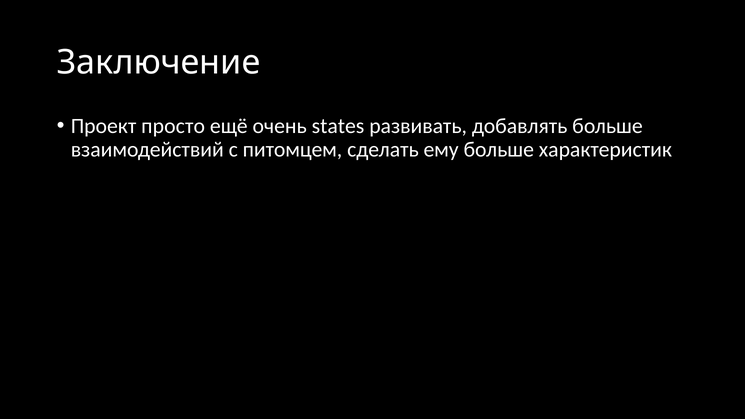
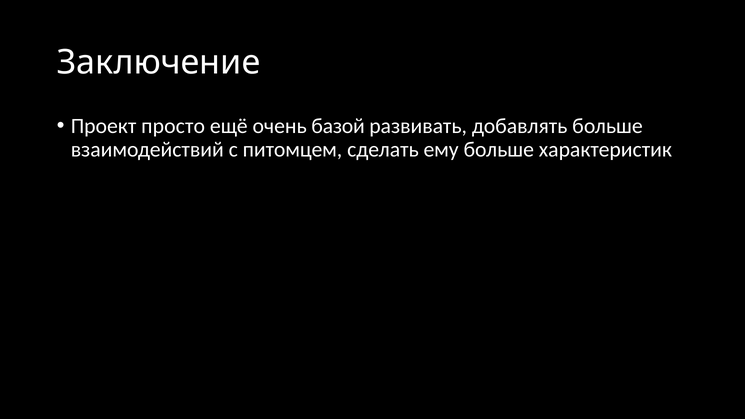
states: states -> базой
